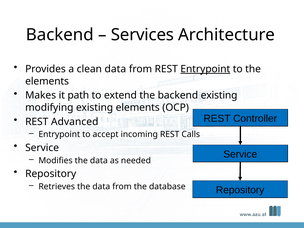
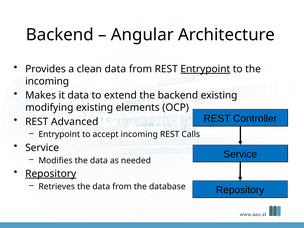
Services: Services -> Angular
elements at (47, 81): elements -> incoming
it path: path -> data
Repository at (51, 174) underline: none -> present
